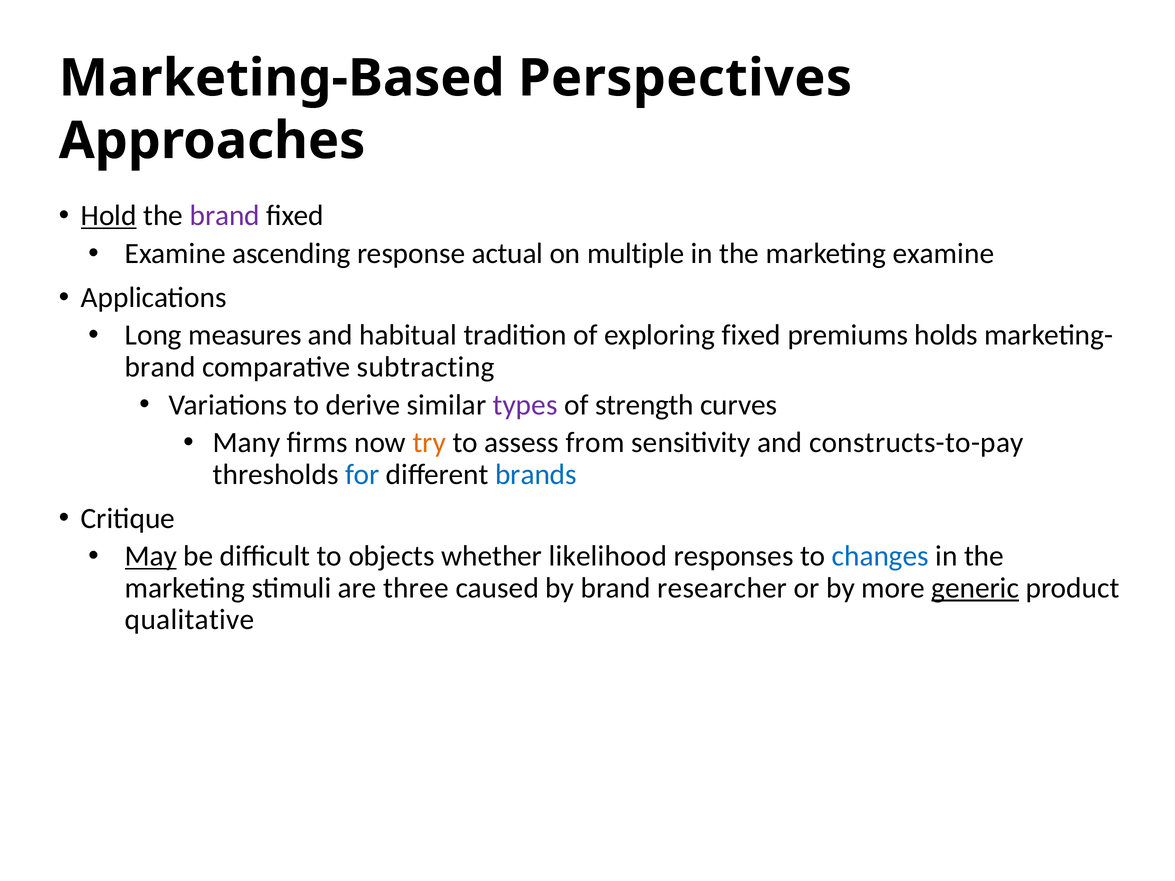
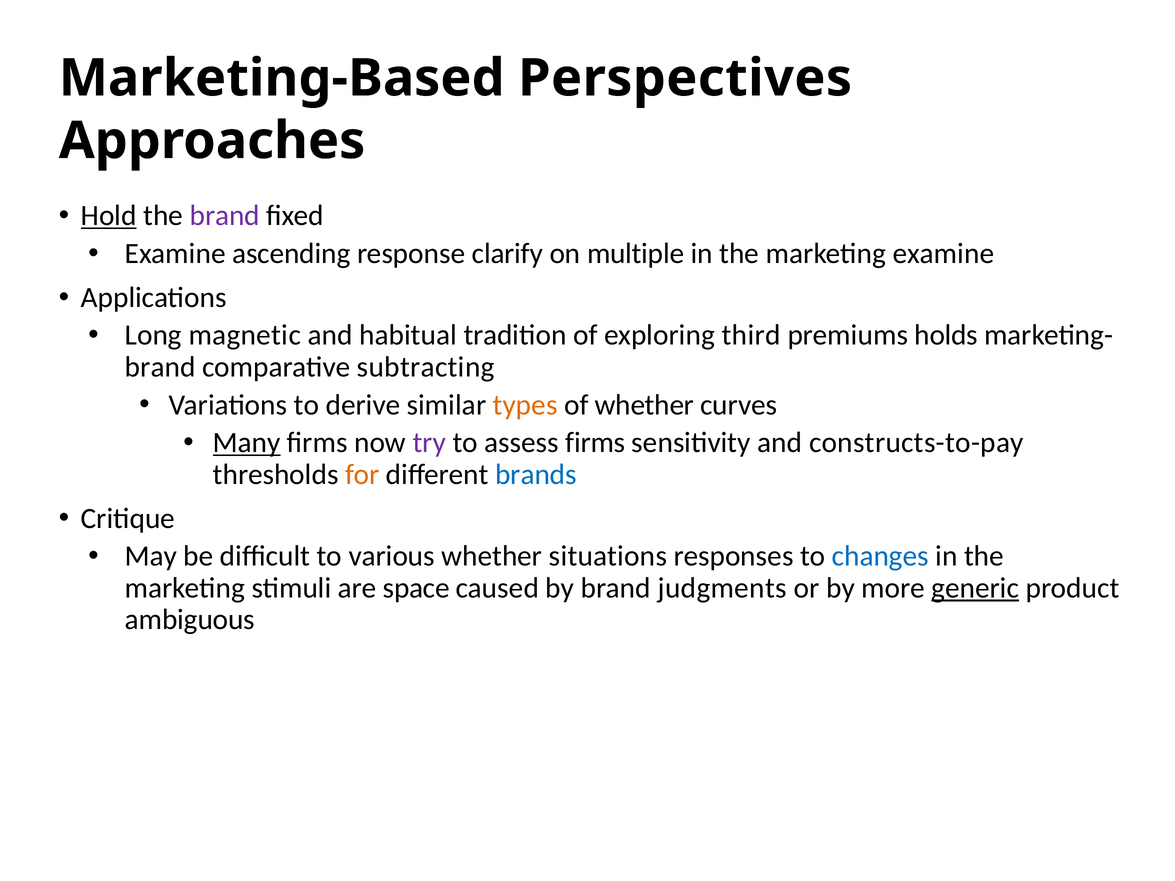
actual: actual -> clarify
measures: measures -> magnetic
exploring fixed: fixed -> third
types colour: purple -> orange
of strength: strength -> whether
Many underline: none -> present
try colour: orange -> purple
assess from: from -> firms
for colour: blue -> orange
May underline: present -> none
objects: objects -> various
likelihood: likelihood -> situations
three: three -> space
researcher: researcher -> judgments
qualitative: qualitative -> ambiguous
